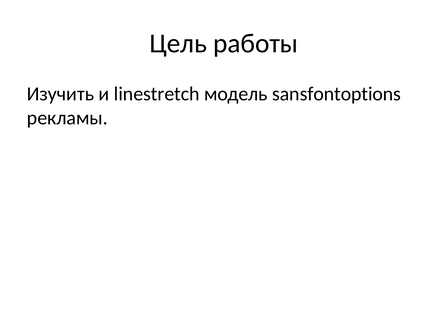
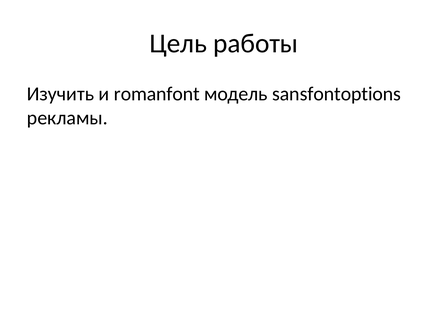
linestretch: linestretch -> romanfont
